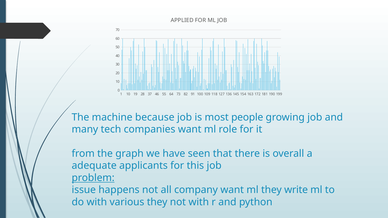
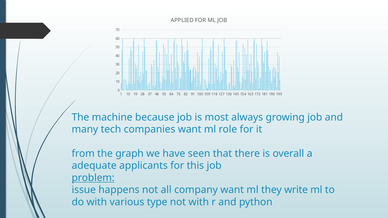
people: people -> always
various they: they -> type
